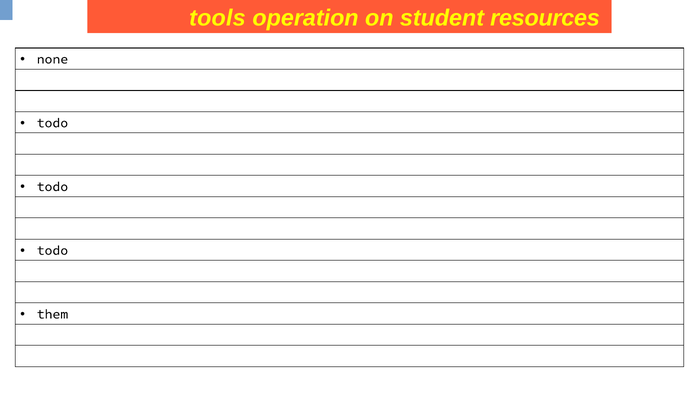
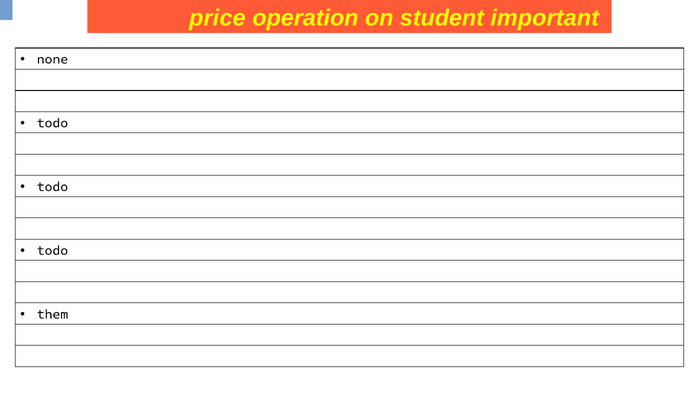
tools: tools -> price
resources: resources -> important
